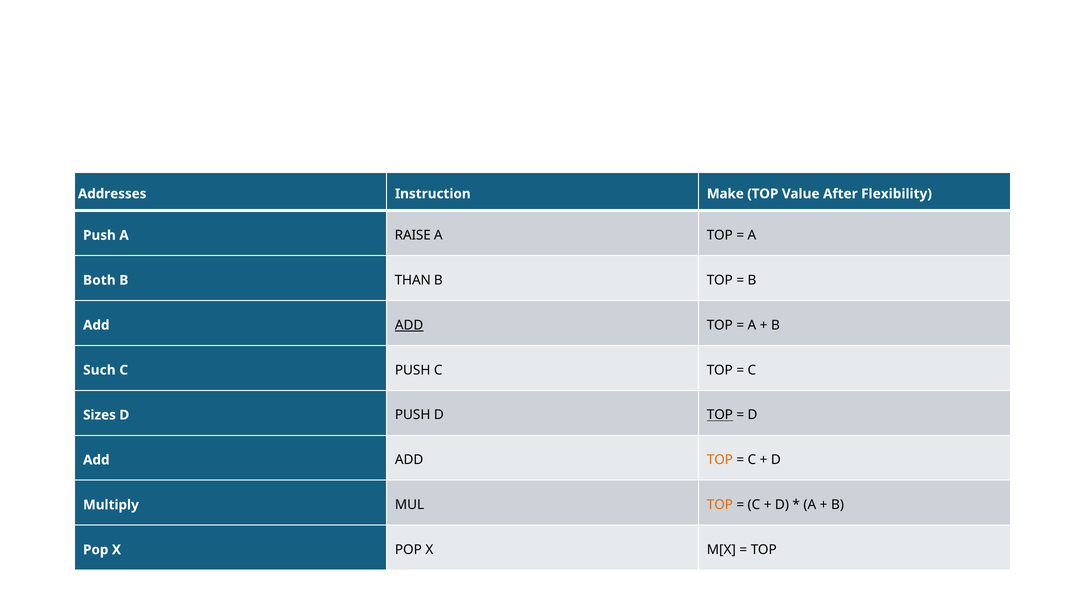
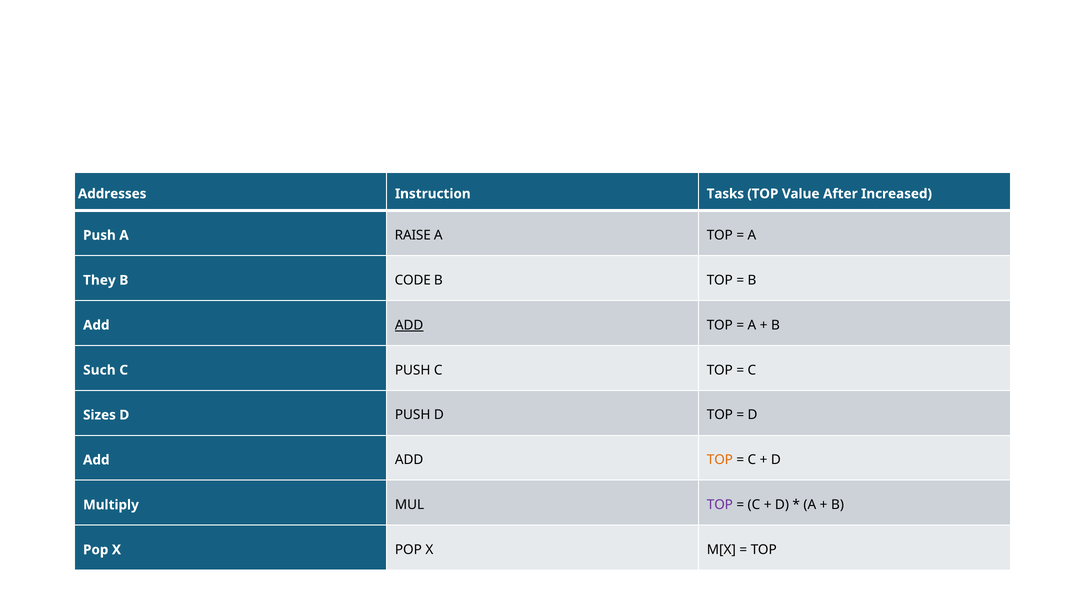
Make: Make -> Tasks
Flexibility: Flexibility -> Increased
Both: Both -> They
THAN: THAN -> CODE
TOP at (720, 415) underline: present -> none
TOP at (720, 505) colour: orange -> purple
